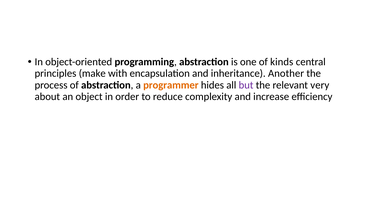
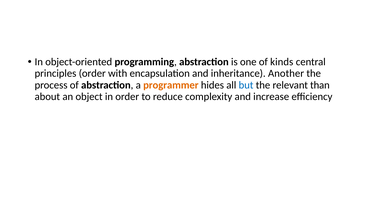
principles make: make -> order
but colour: purple -> blue
very: very -> than
